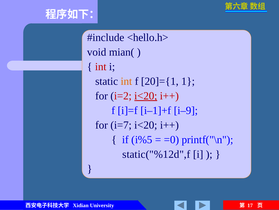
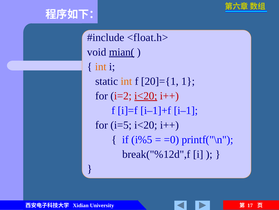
<hello.h>: <hello.h> -> <float.h>
mian( underline: none -> present
int at (101, 66) colour: red -> orange
i–9: i–9 -> i–1
i=7: i=7 -> i=5
static("%12d",f: static("%12d",f -> break("%12d",f
